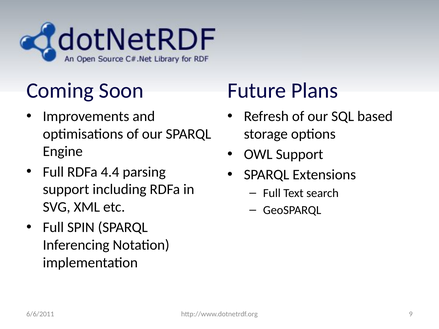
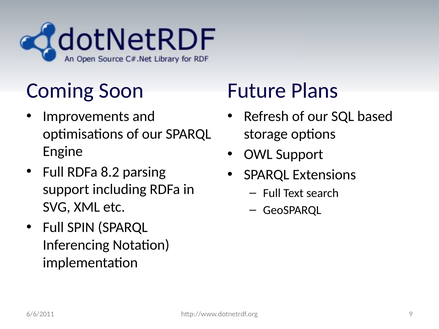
4.4: 4.4 -> 8.2
